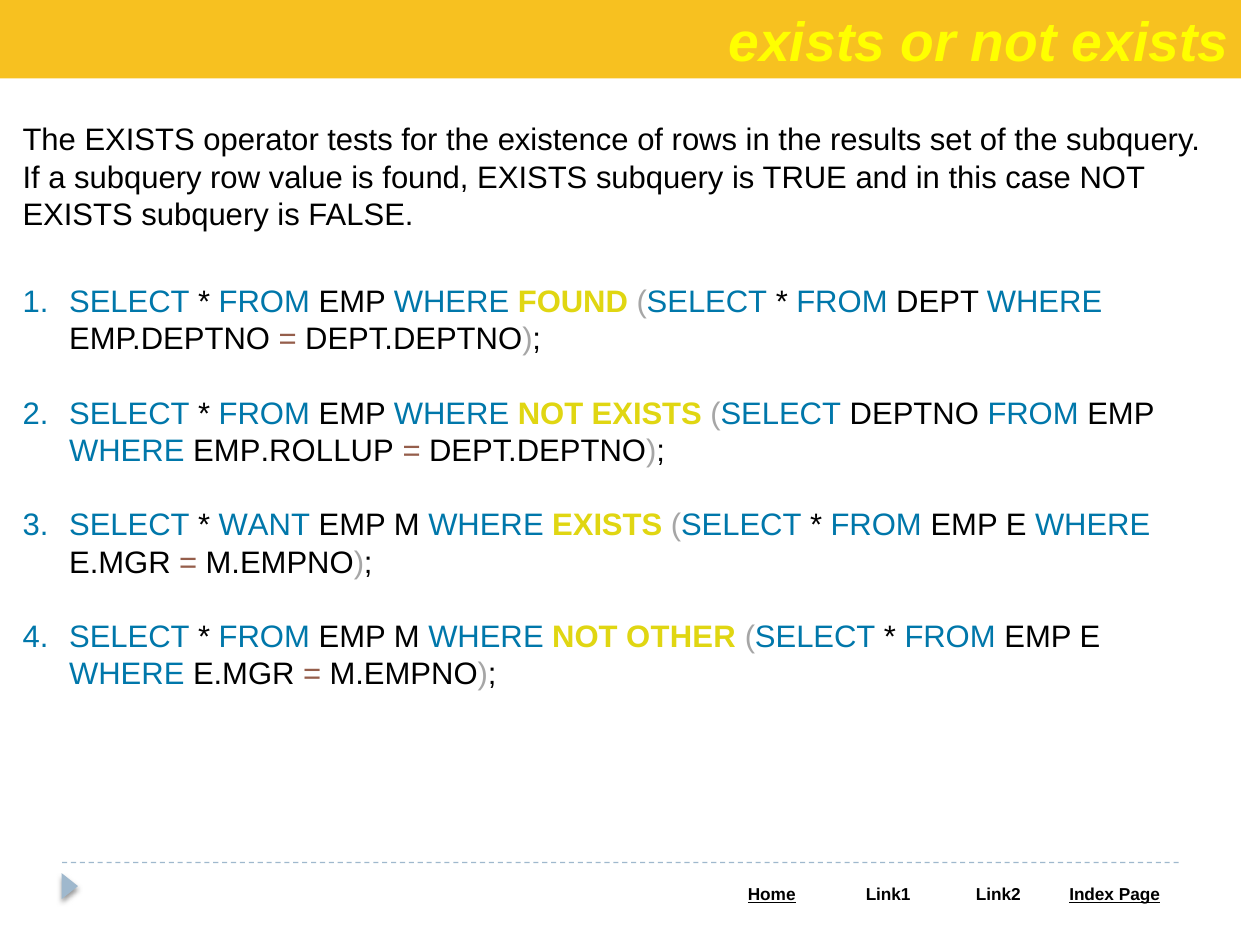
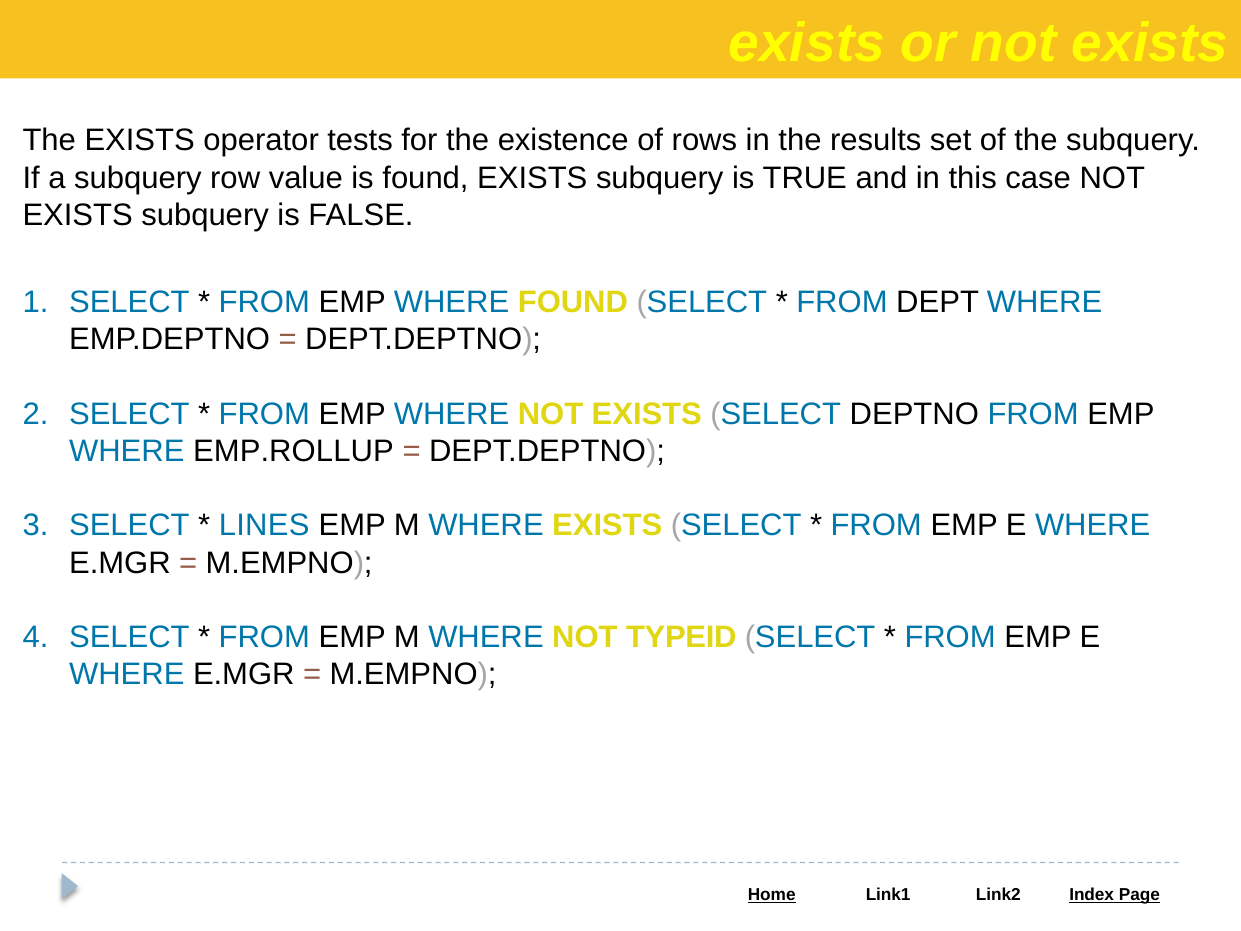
WANT: WANT -> LINES
OTHER: OTHER -> TYPEID
